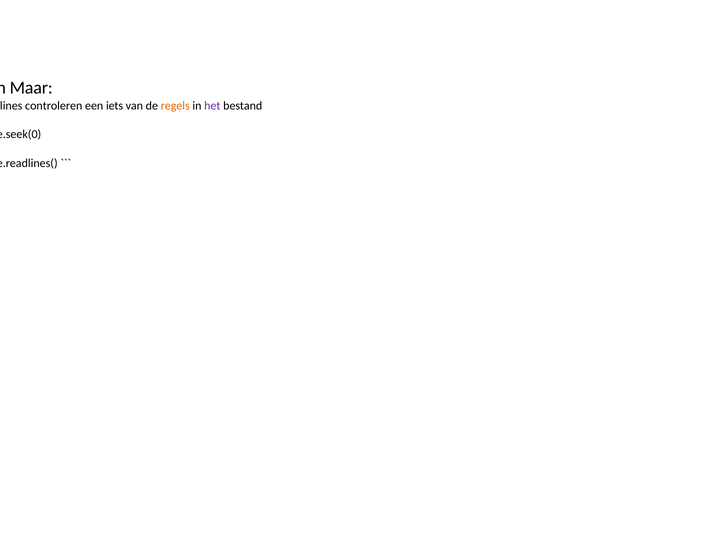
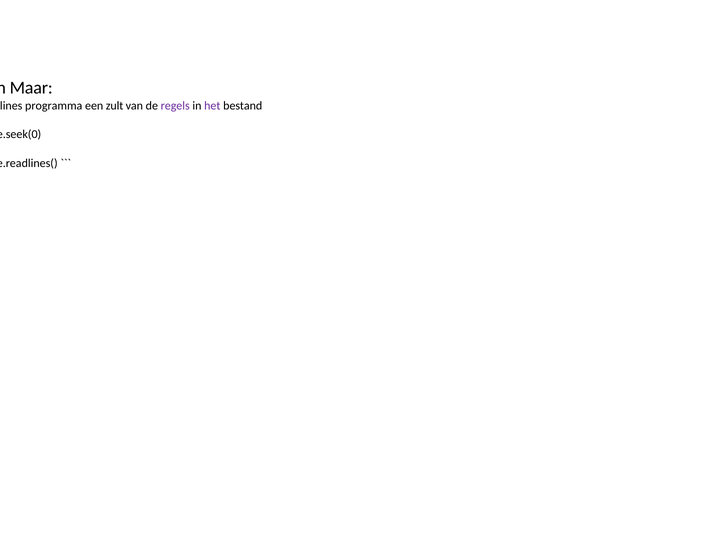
controleren: controleren -> programma
iets: iets -> zult
regels colour: orange -> purple
